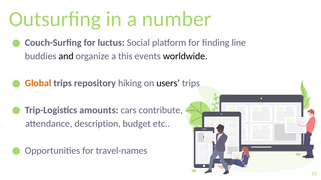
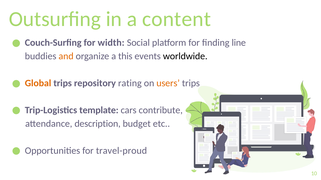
number: number -> content
luctus: luctus -> width
and colour: black -> orange
hiking: hiking -> rating
users colour: black -> orange
amounts: amounts -> template
travel-names: travel-names -> travel-proud
